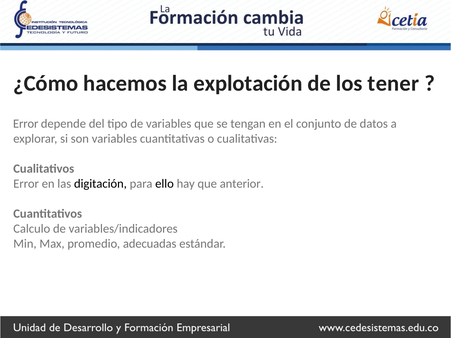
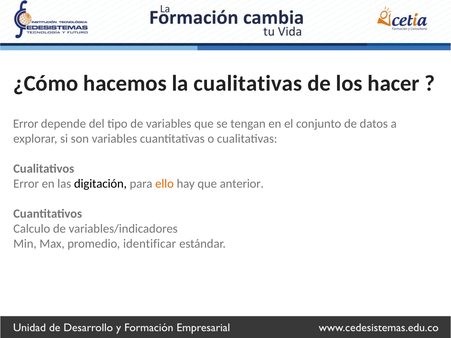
la explotación: explotación -> cualitativas
tener: tener -> hacer
ello colour: black -> orange
adecuadas: adecuadas -> identificar
